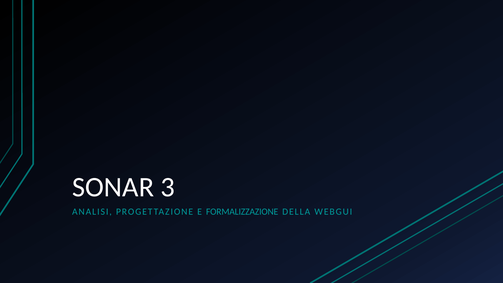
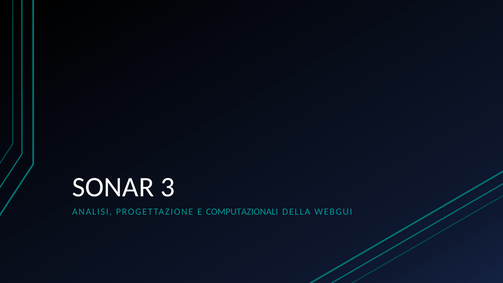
FORMALIZZAZIONE: FORMALIZZAZIONE -> COMPUTAZIONALI
